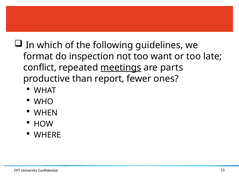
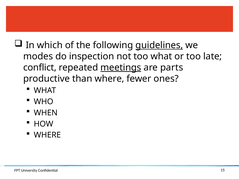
guidelines underline: none -> present
format: format -> modes
too want: want -> what
than report: report -> where
